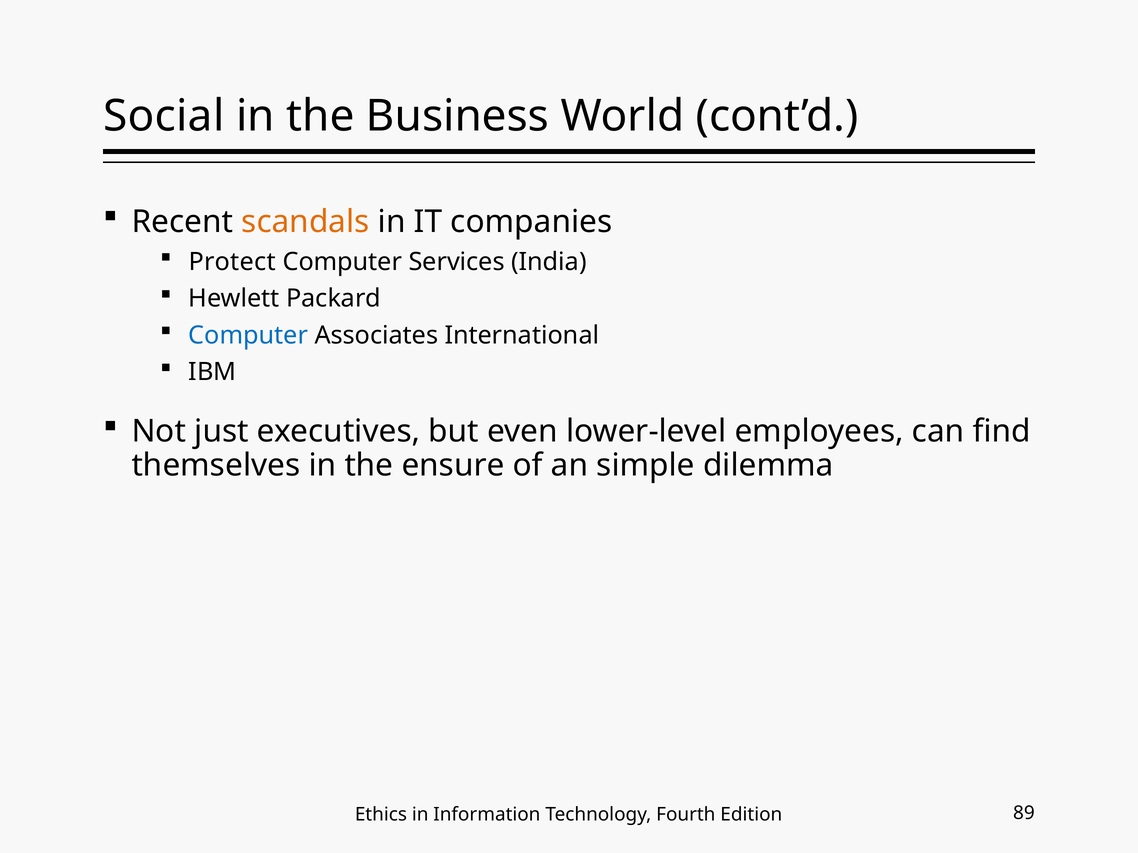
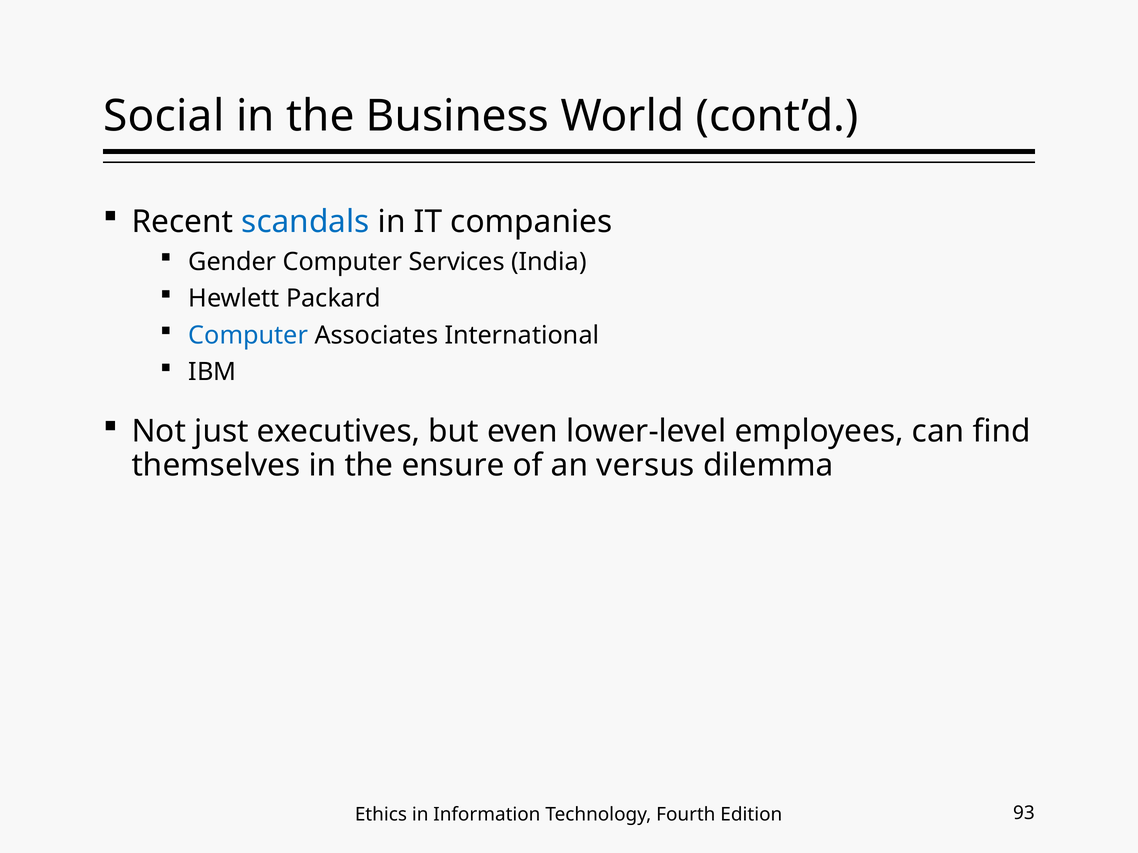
scandals colour: orange -> blue
Protect: Protect -> Gender
simple: simple -> versus
89: 89 -> 93
